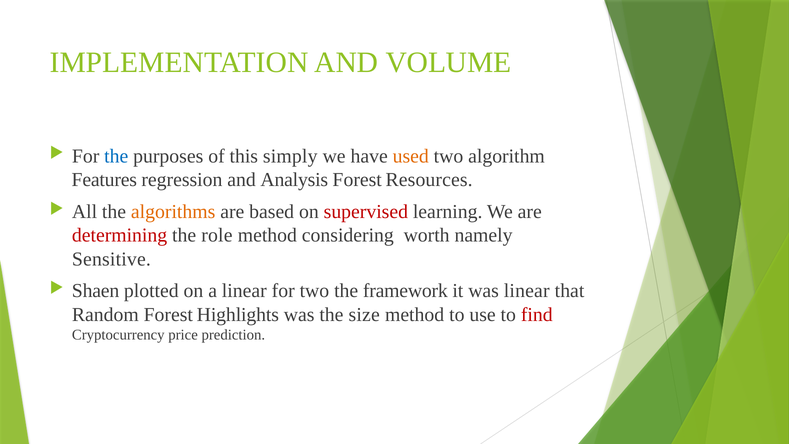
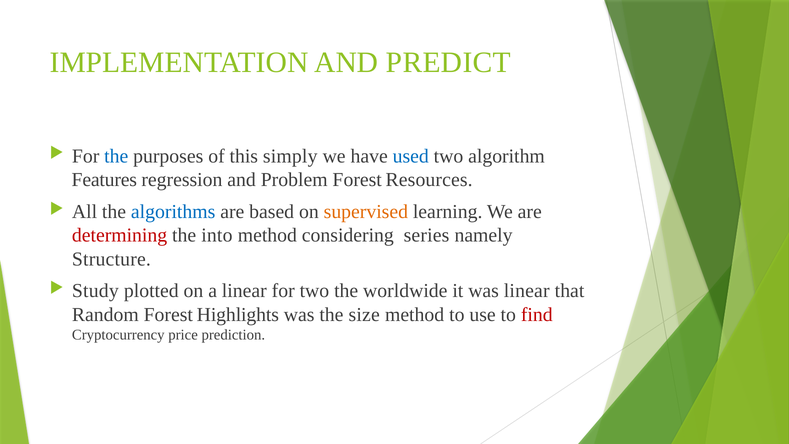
VOLUME: VOLUME -> PREDICT
used colour: orange -> blue
Analysis: Analysis -> Problem
algorithms colour: orange -> blue
supervised colour: red -> orange
role: role -> into
worth: worth -> series
Sensitive: Sensitive -> Structure
Shaen: Shaen -> Study
framework: framework -> worldwide
